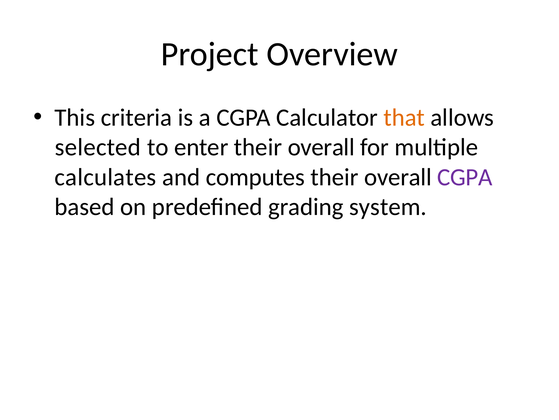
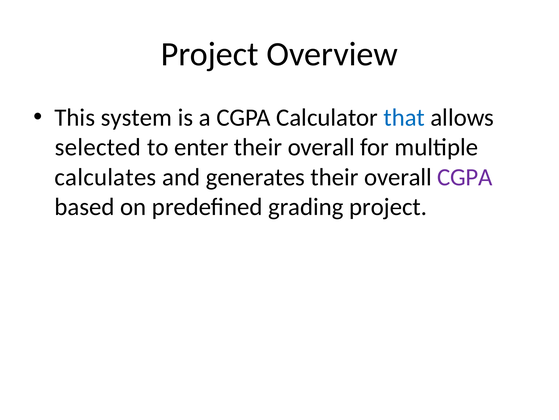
criteria: criteria -> system
that colour: orange -> blue
computes: computes -> generates
grading system: system -> project
